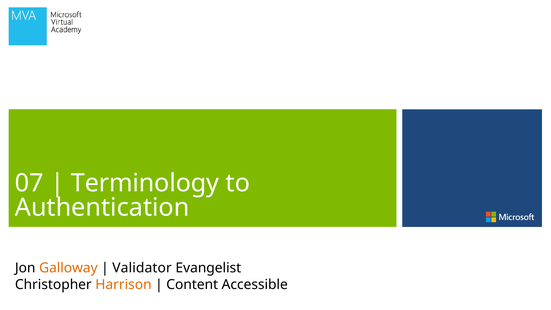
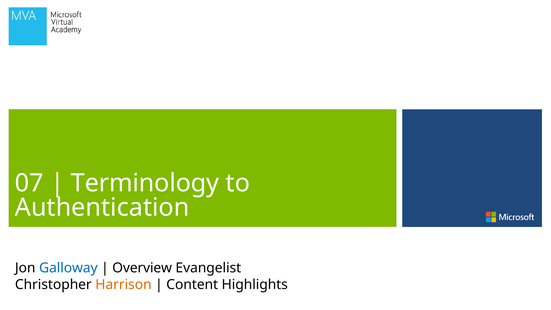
Galloway colour: orange -> blue
Validator: Validator -> Overview
Accessible: Accessible -> Highlights
